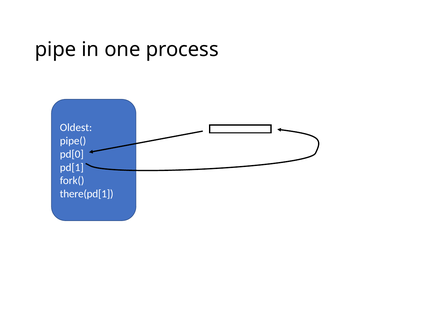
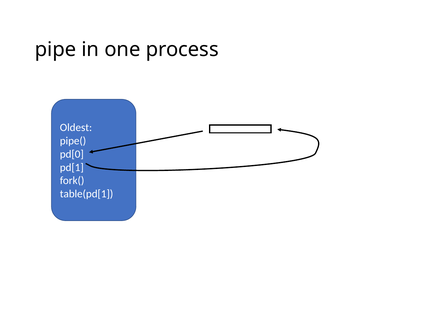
there(pd[1: there(pd[1 -> table(pd[1
